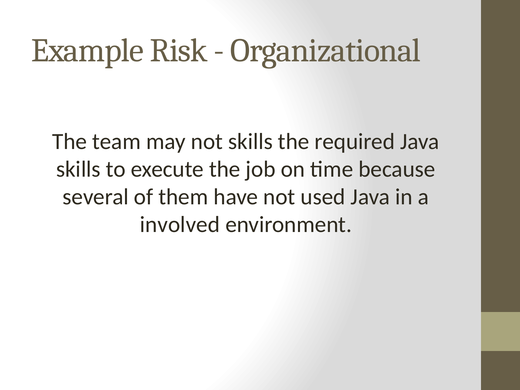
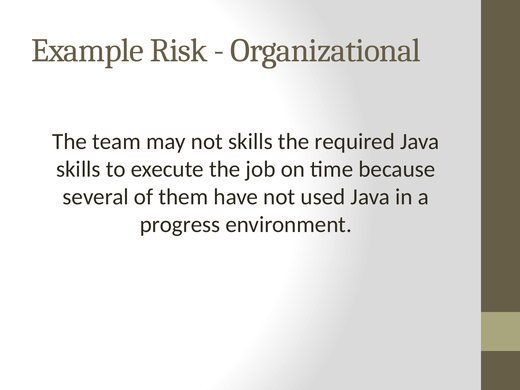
involved: involved -> progress
